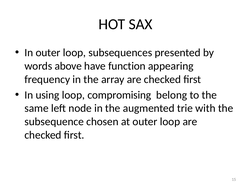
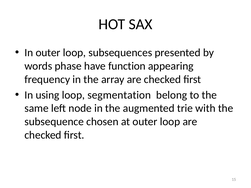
above: above -> phase
compromising: compromising -> segmentation
